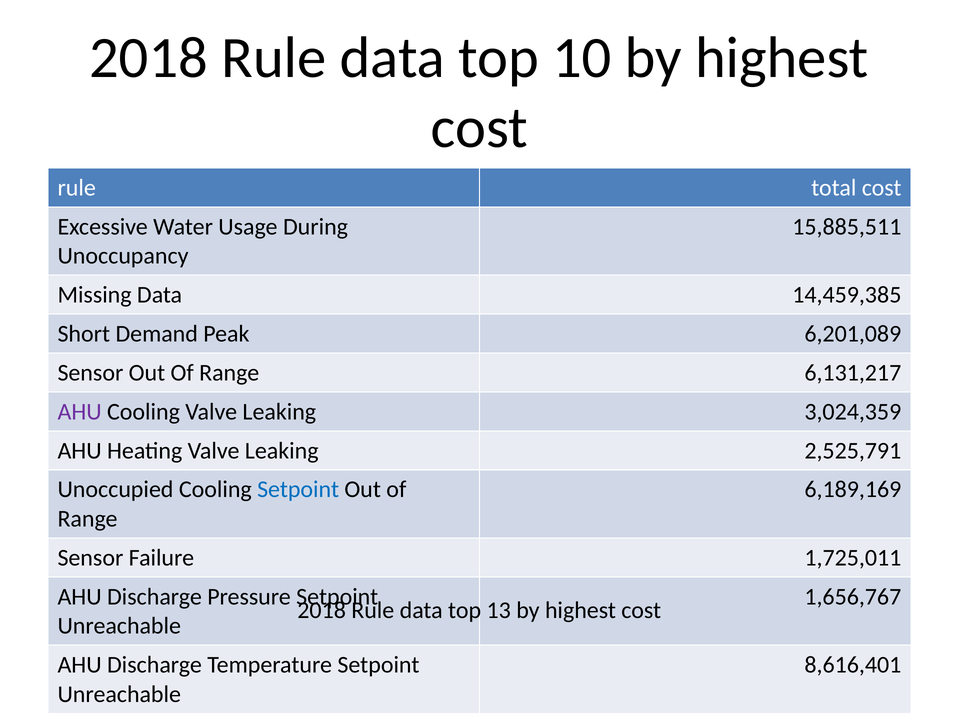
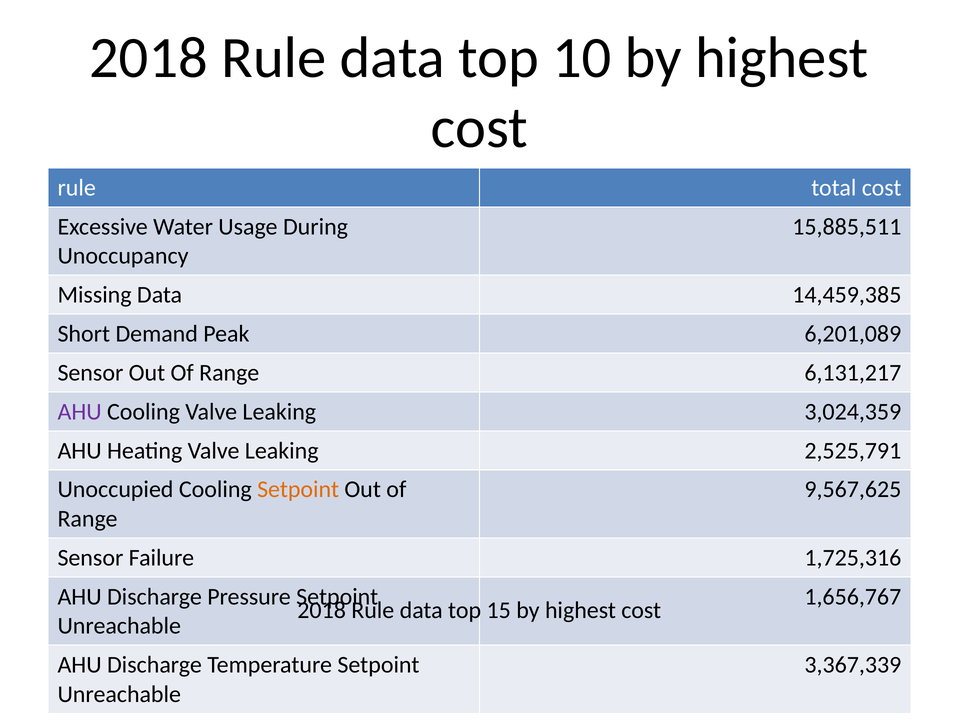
Setpoint at (298, 489) colour: blue -> orange
6,189,169: 6,189,169 -> 9,567,625
1,725,011: 1,725,011 -> 1,725,316
13: 13 -> 15
8,616,401: 8,616,401 -> 3,367,339
